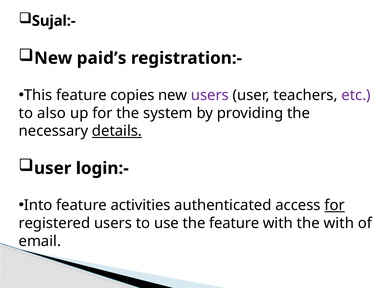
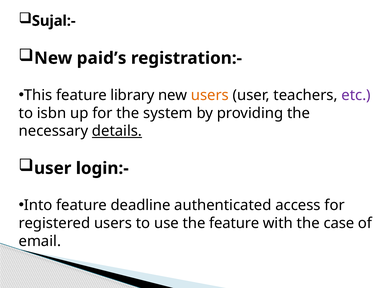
copies: copies -> library
users at (210, 95) colour: purple -> orange
also: also -> isbn
activities: activities -> deadline
for at (335, 205) underline: present -> none
the with: with -> case
